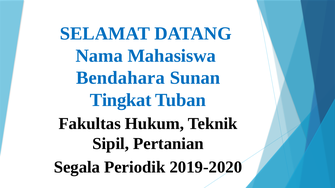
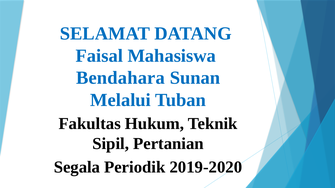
Nama: Nama -> Faisal
Tingkat: Tingkat -> Melalui
